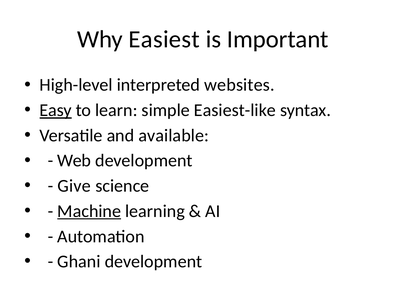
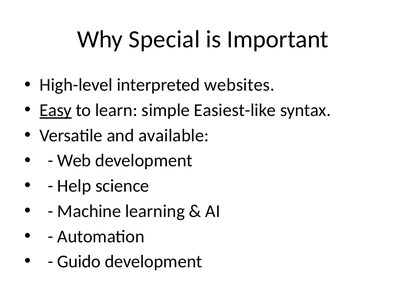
Easiest: Easiest -> Special
Give: Give -> Help
Machine underline: present -> none
Ghani: Ghani -> Guido
